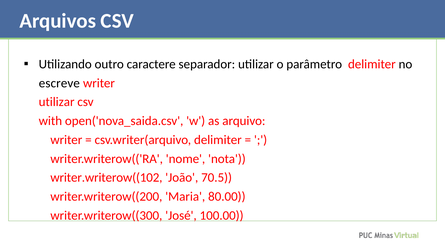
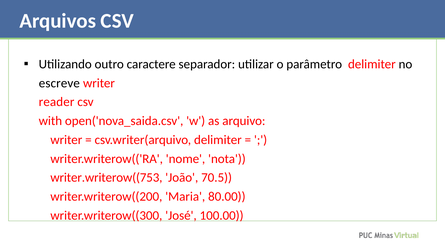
utilizar at (57, 102): utilizar -> reader
writer.writerow((102: writer.writerow((102 -> writer.writerow((753
